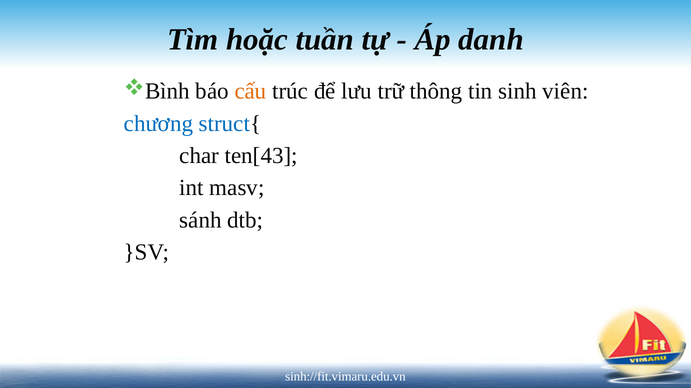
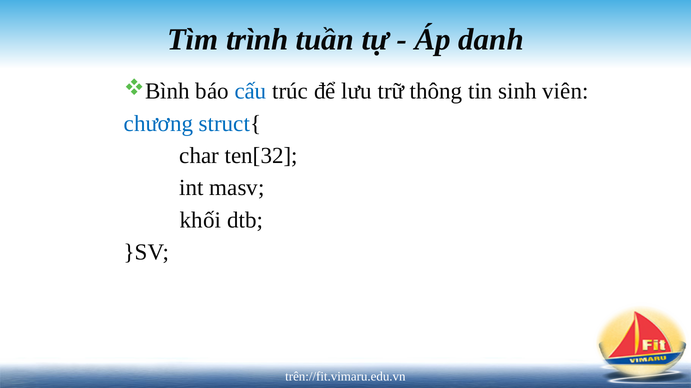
hoặc: hoặc -> trình
cấu colour: orange -> blue
ten[43: ten[43 -> ten[32
sánh: sánh -> khối
sinh://fit.vimaru.edu.vn: sinh://fit.vimaru.edu.vn -> trên://fit.vimaru.edu.vn
